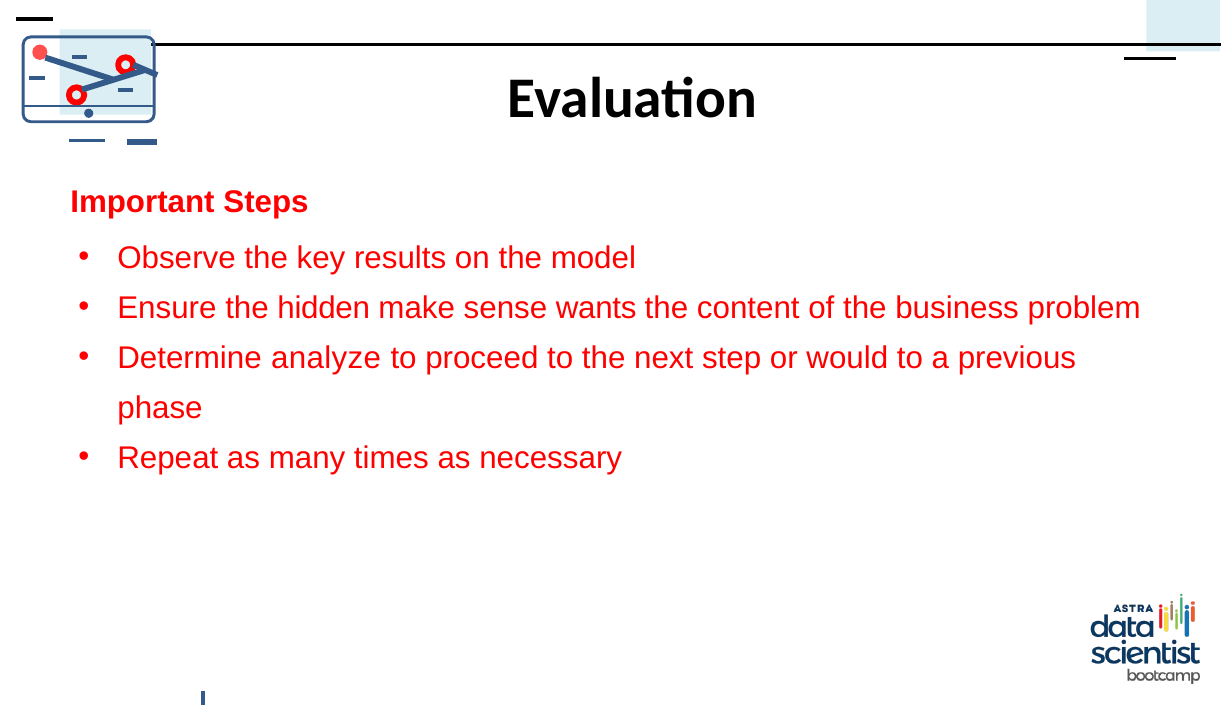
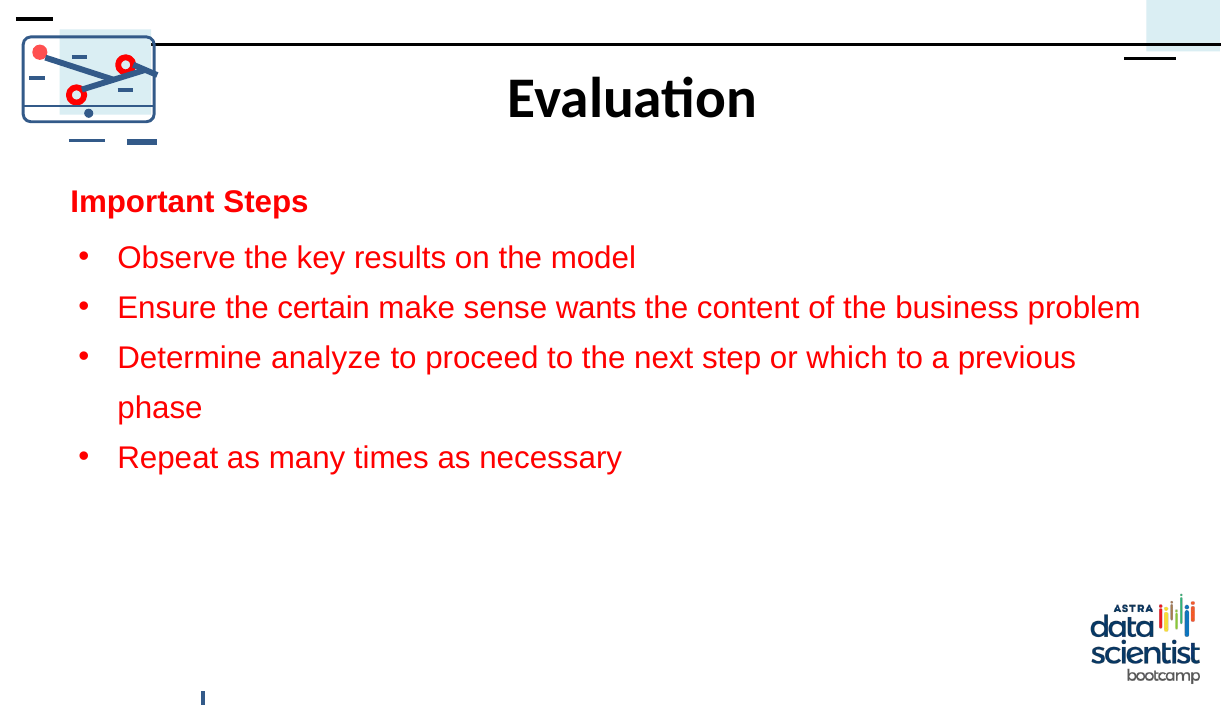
hidden: hidden -> certain
would: would -> which
